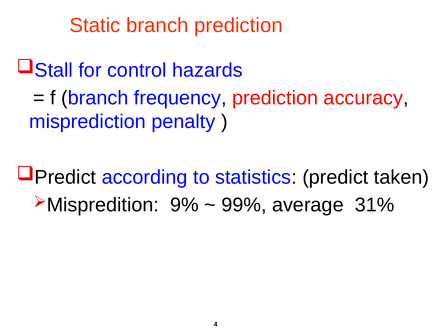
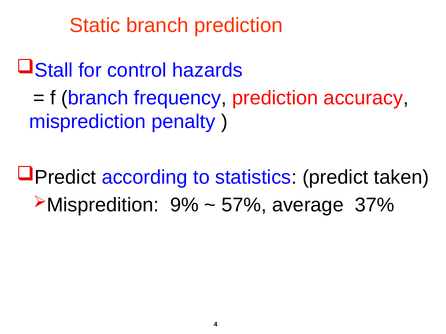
99%: 99% -> 57%
31%: 31% -> 37%
